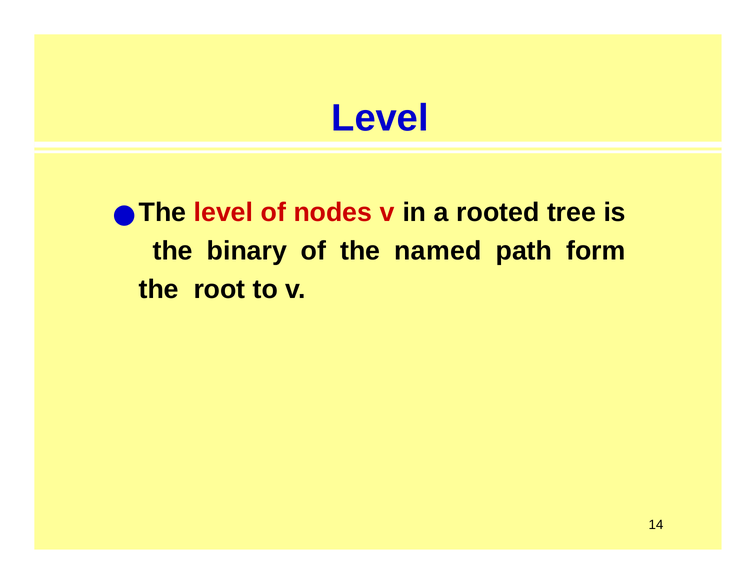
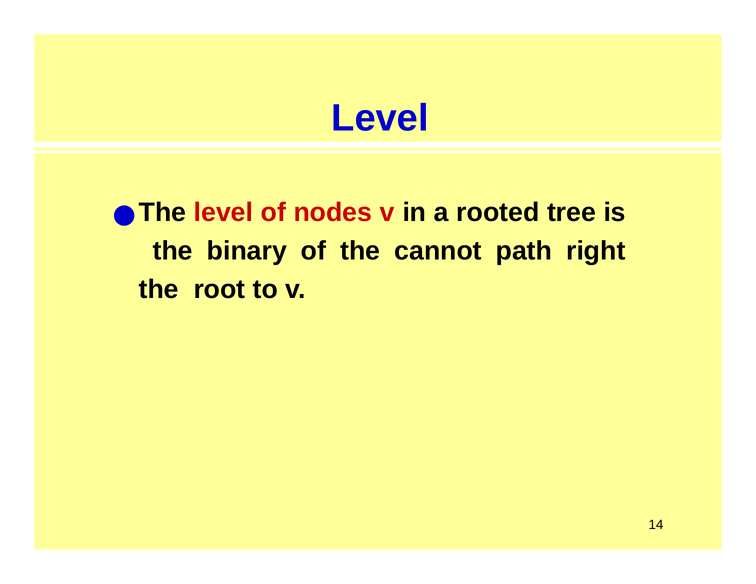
named: named -> cannot
form: form -> right
